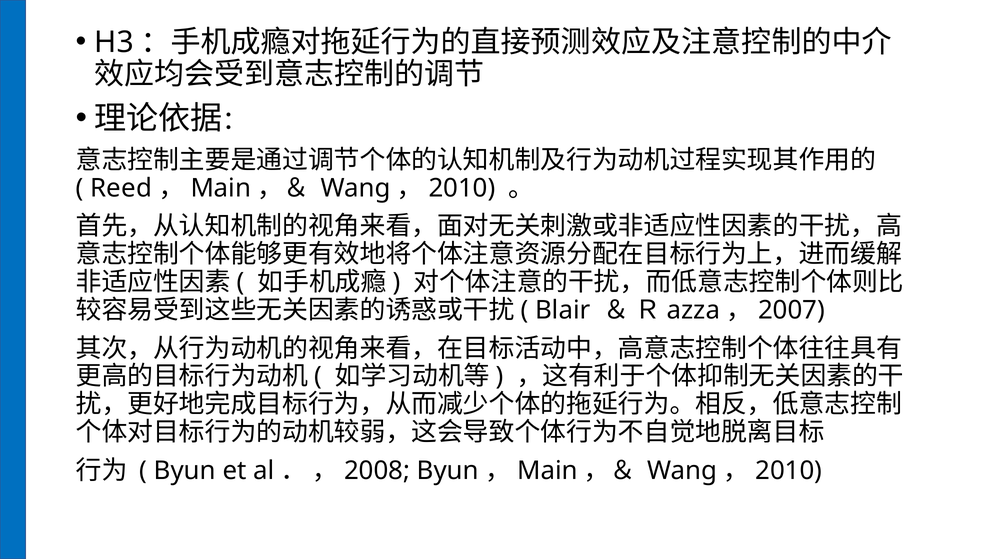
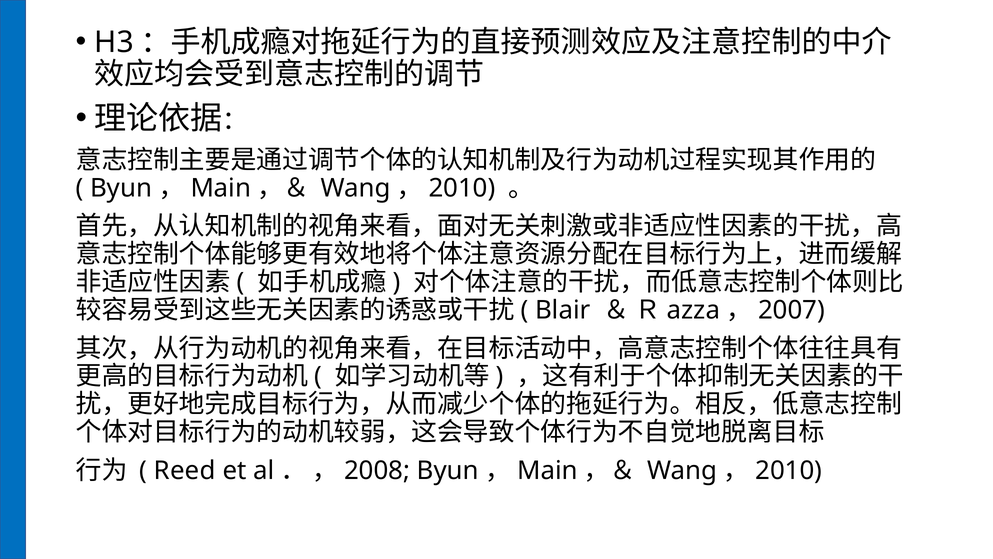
Reed at (121, 188): Reed -> Byun
Byun at (185, 470): Byun -> Reed
